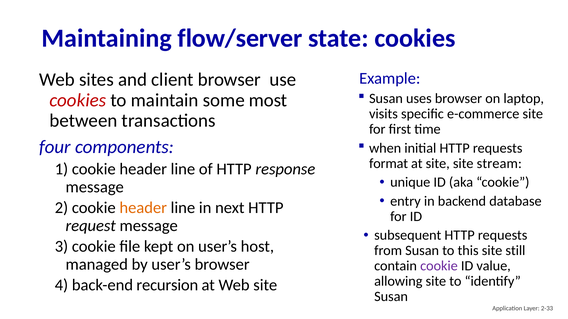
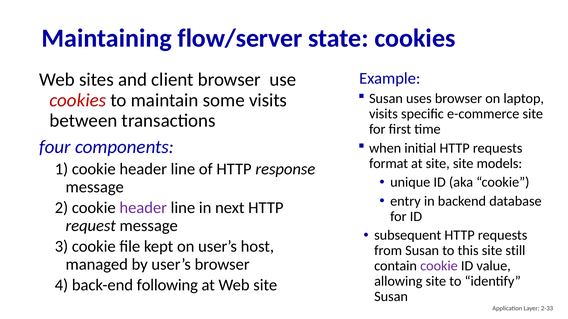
some most: most -> visits
stream: stream -> models
header at (143, 208) colour: orange -> purple
recursion: recursion -> following
